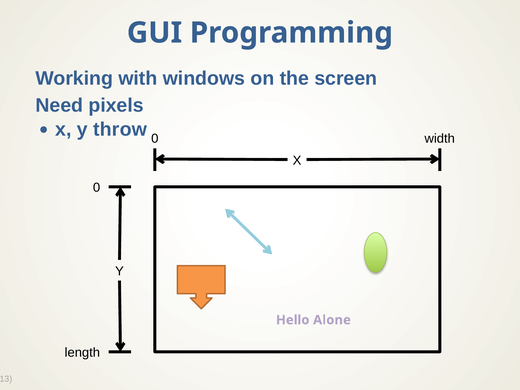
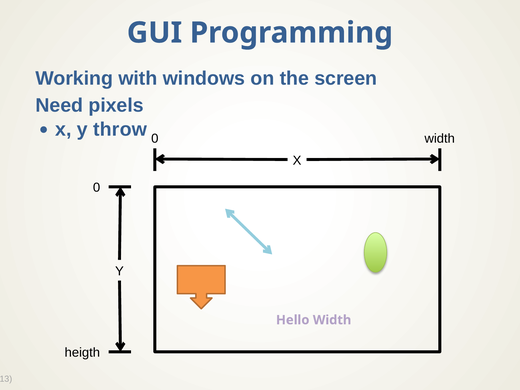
Hello Alone: Alone -> Width
length: length -> heigth
